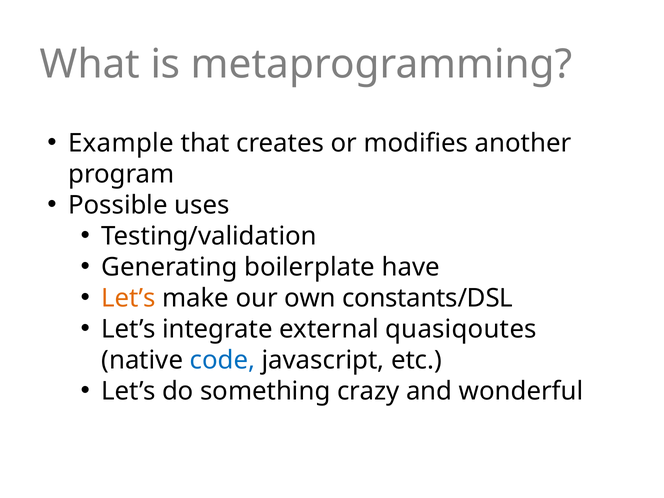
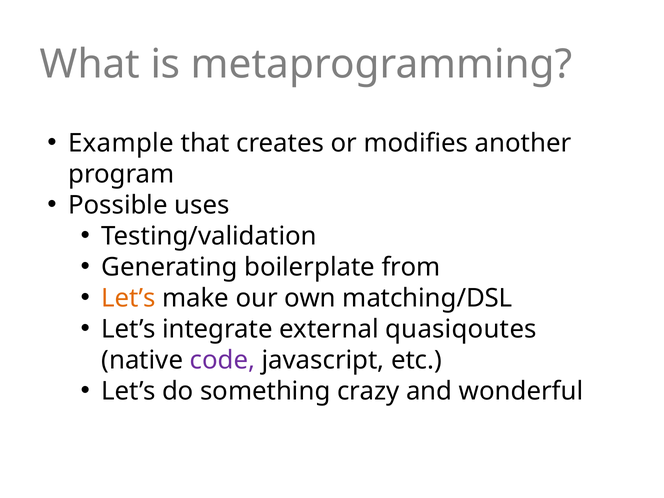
have: have -> from
constants/DSL: constants/DSL -> matching/DSL
code colour: blue -> purple
